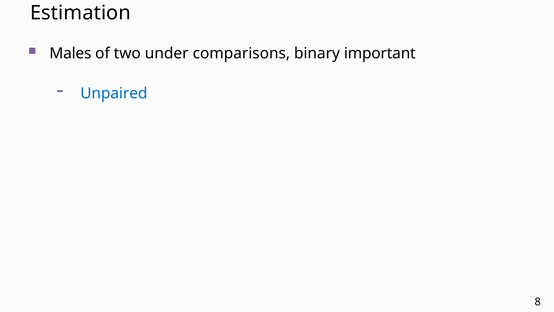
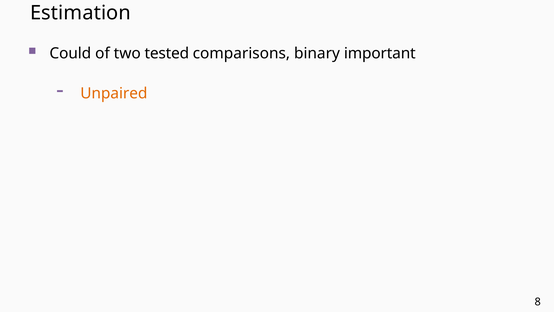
Males: Males -> Could
under: under -> tested
Unpaired colour: blue -> orange
